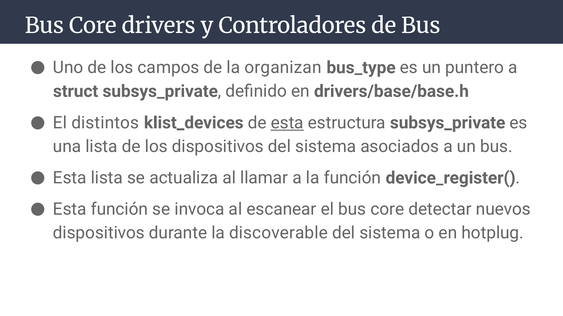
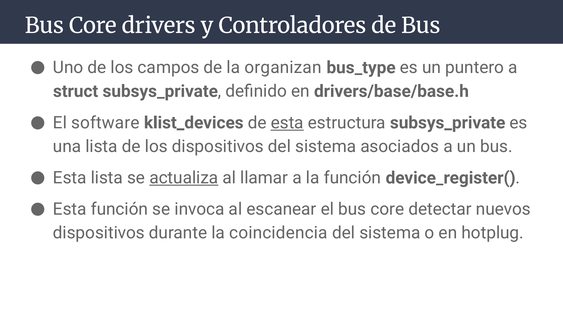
distintos: distintos -> software
actualiza underline: none -> present
discoverable: discoverable -> coincidencia
